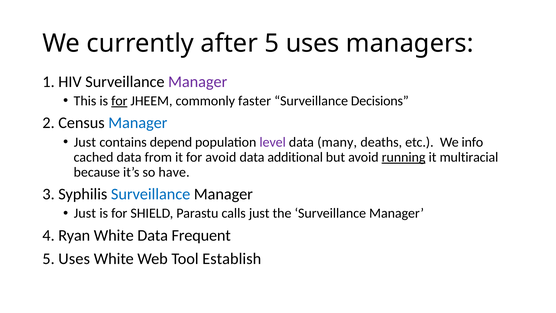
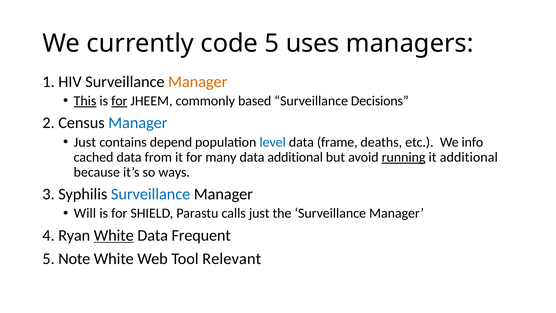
after: after -> code
Manager at (198, 82) colour: purple -> orange
This underline: none -> present
faster: faster -> based
level colour: purple -> blue
many: many -> frame
for avoid: avoid -> many
it multiracial: multiracial -> additional
have: have -> ways
Just at (85, 213): Just -> Will
White at (114, 235) underline: none -> present
Uses at (74, 258): Uses -> Note
Establish: Establish -> Relevant
